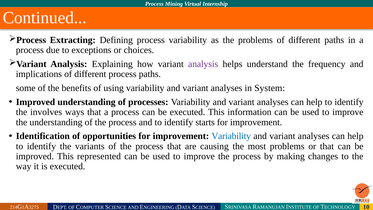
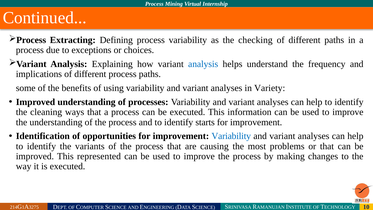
the problems: problems -> checking
analysis at (203, 64) colour: purple -> blue
System: System -> Variety
involves: involves -> cleaning
